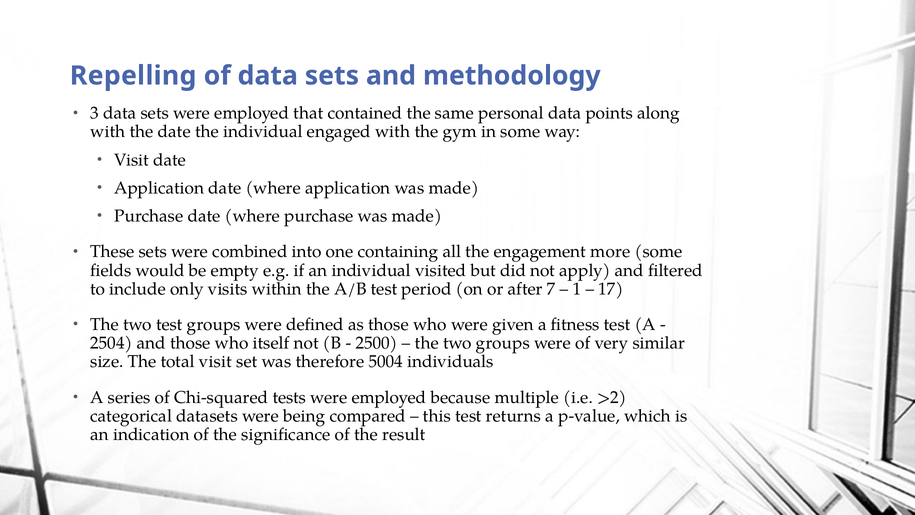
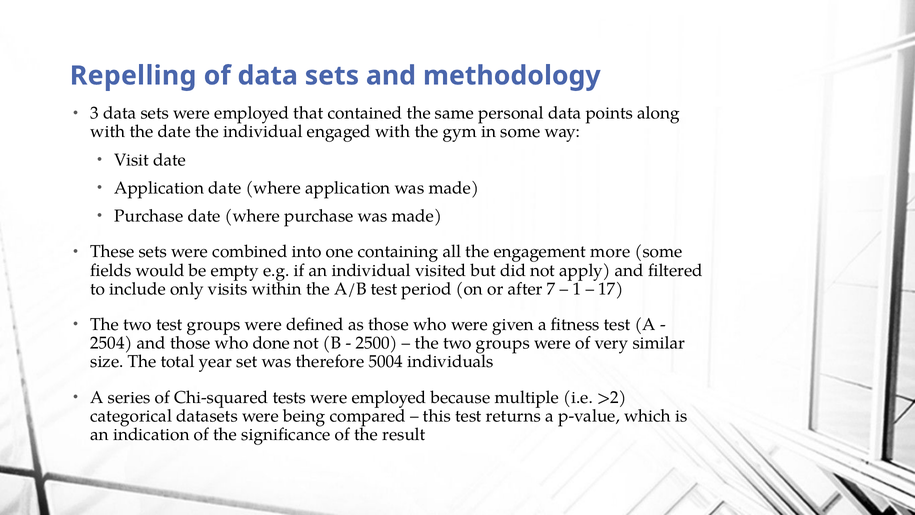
itself: itself -> done
total visit: visit -> year
